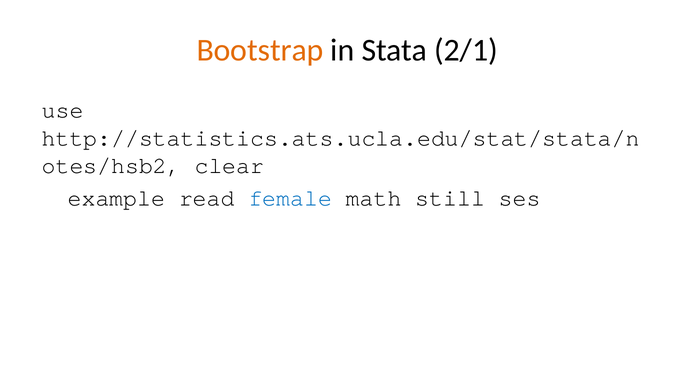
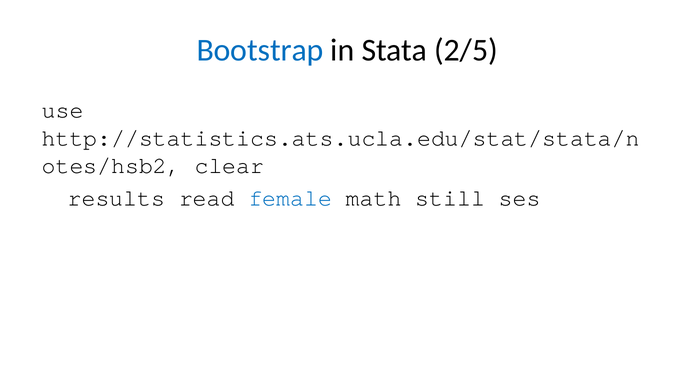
Bootstrap colour: orange -> blue
2/1: 2/1 -> 2/5
example: example -> results
